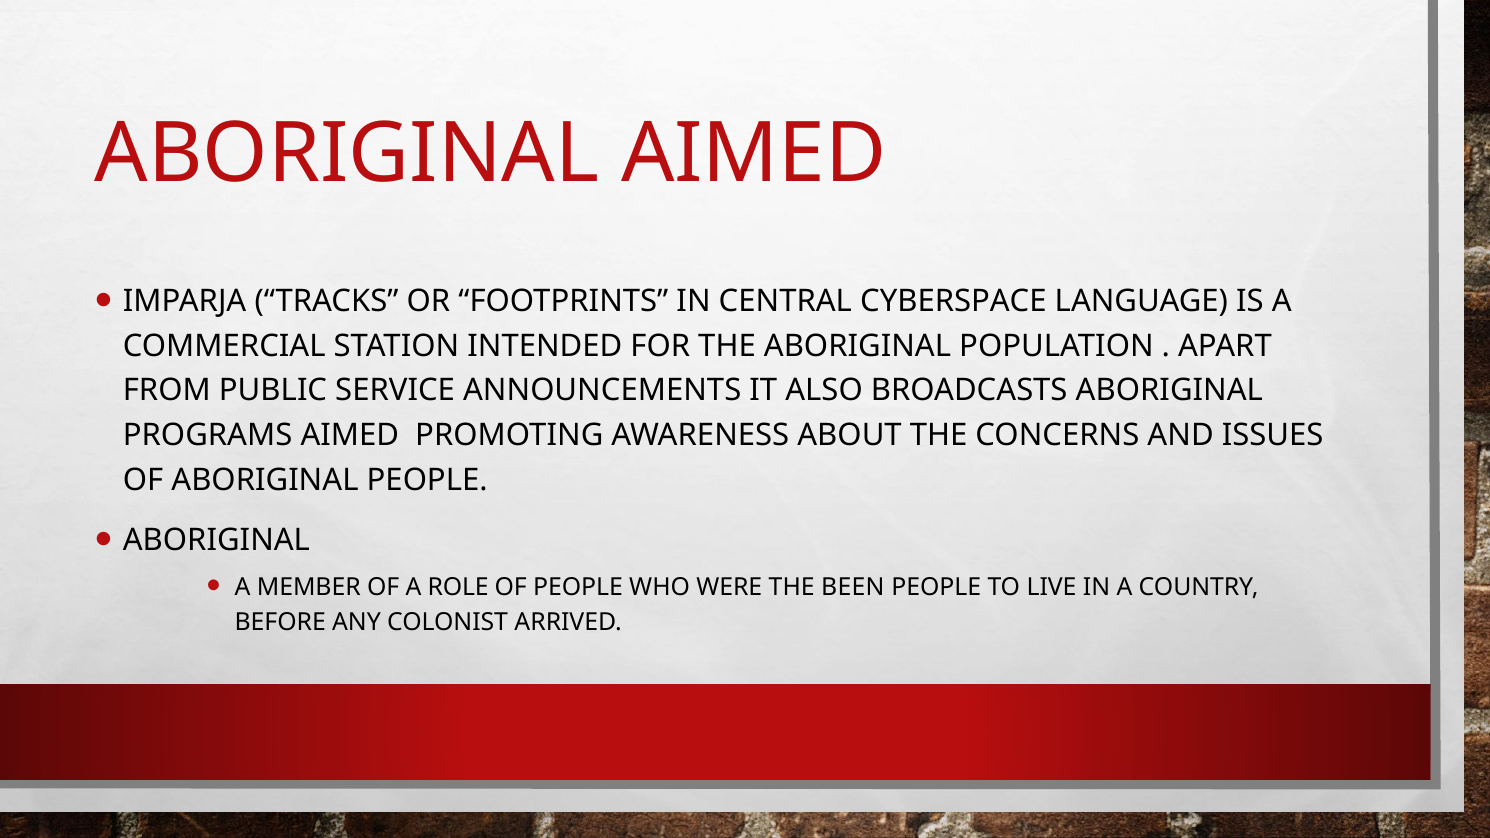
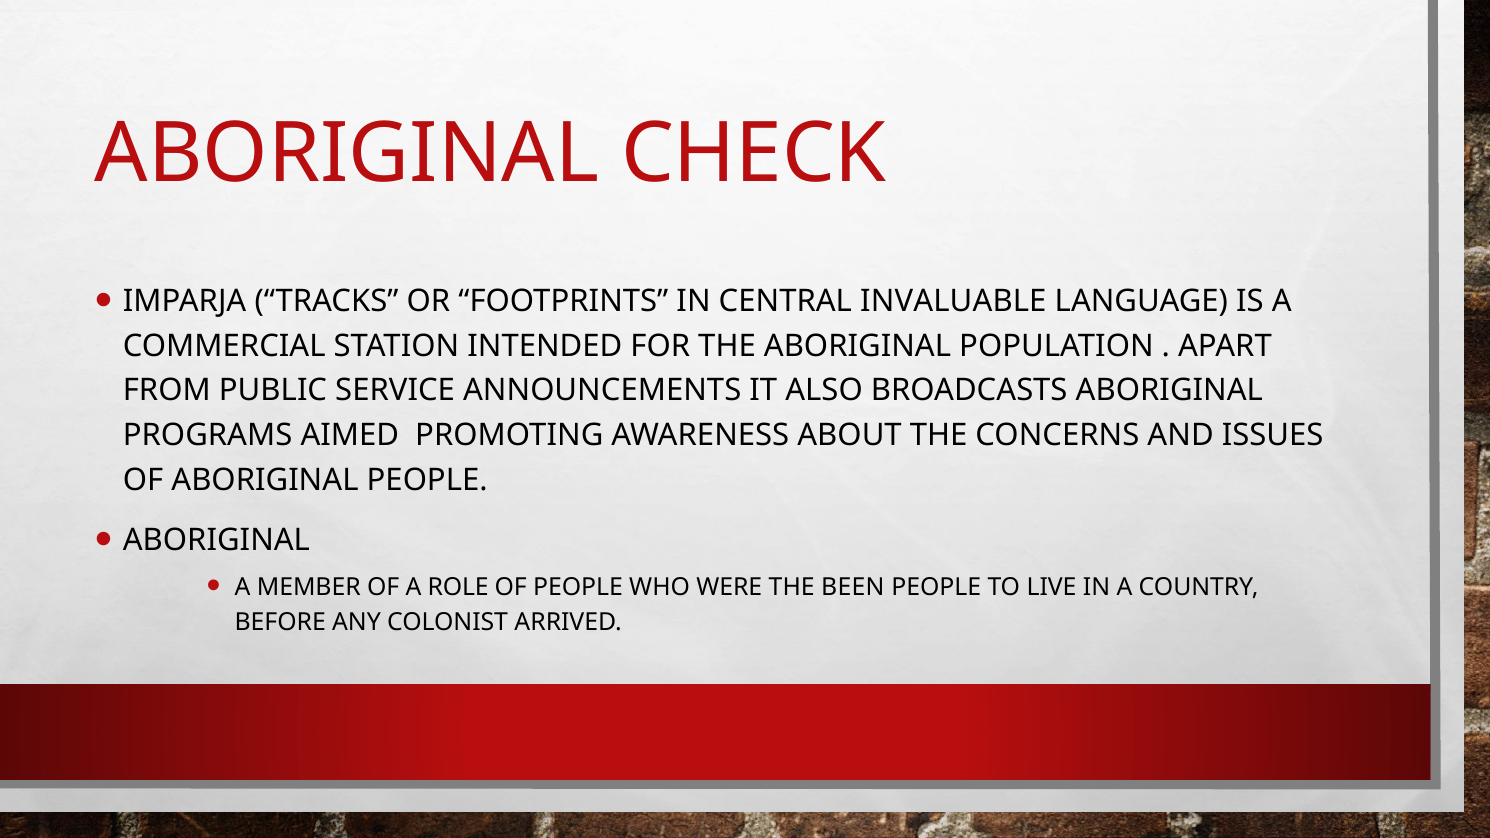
ABORIGINAL AIMED: AIMED -> CHECK
CYBERSPACE: CYBERSPACE -> INVALUABLE
